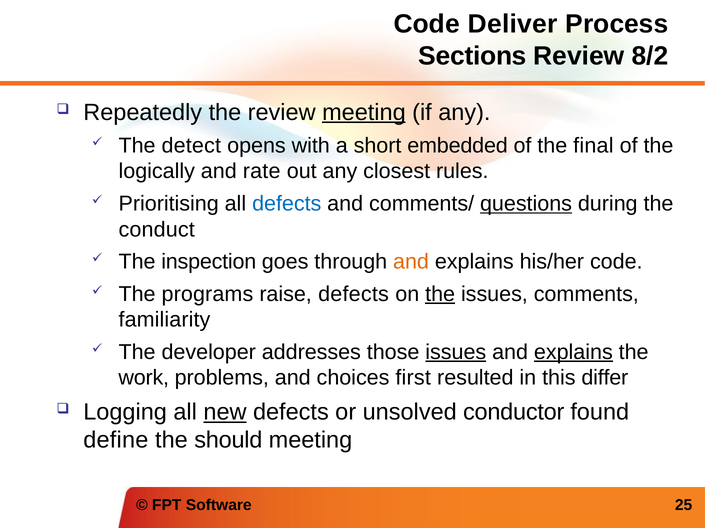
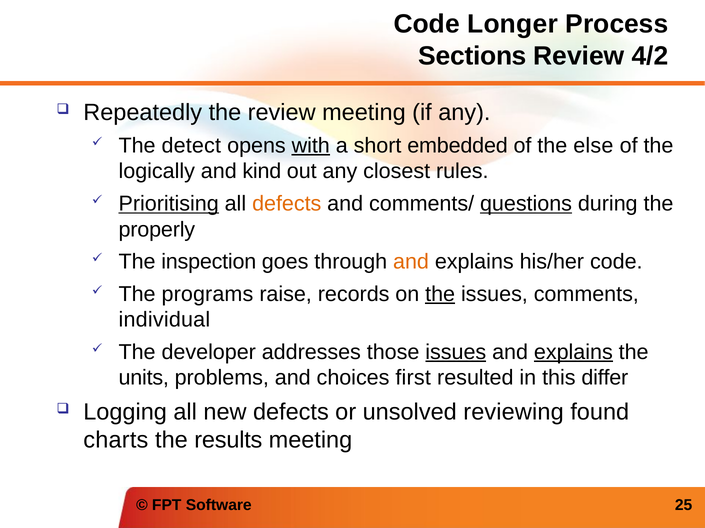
Deliver: Deliver -> Longer
8/2: 8/2 -> 4/2
meeting at (364, 112) underline: present -> none
with underline: none -> present
final: final -> else
rate: rate -> kind
Prioritising underline: none -> present
defects at (287, 204) colour: blue -> orange
conduct: conduct -> properly
raise defects: defects -> records
familiarity: familiarity -> individual
work: work -> units
new underline: present -> none
conductor: conductor -> reviewing
define: define -> charts
should: should -> results
